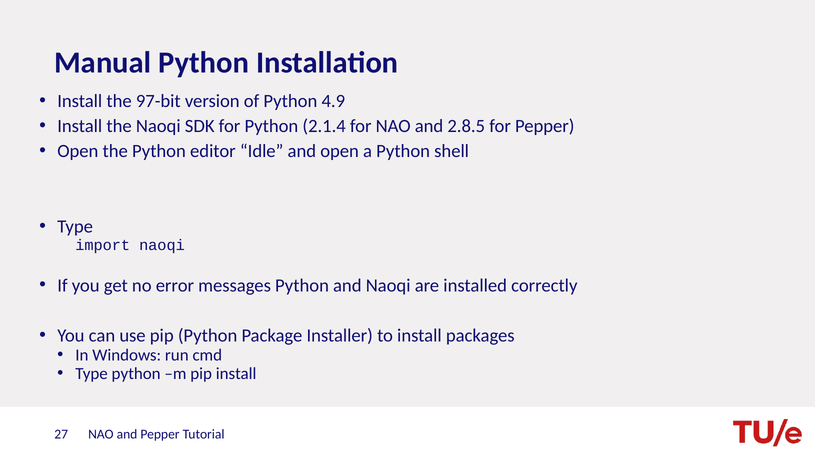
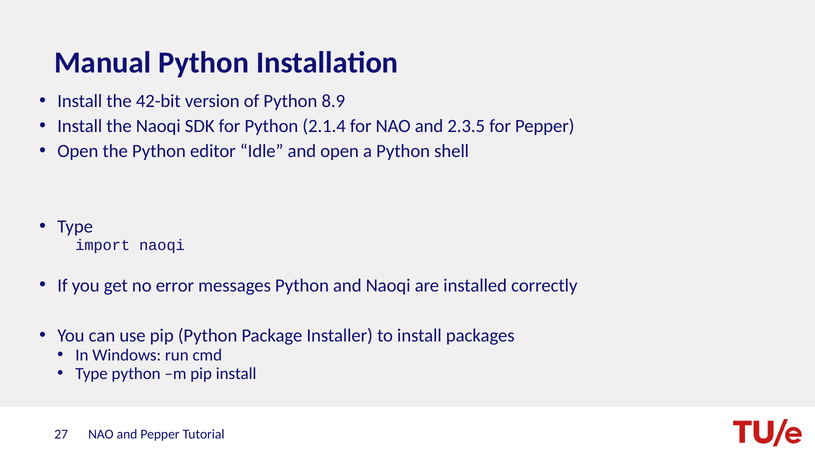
97-bit: 97-bit -> 42-bit
4.9: 4.9 -> 8.9
2.8.5: 2.8.5 -> 2.3.5
